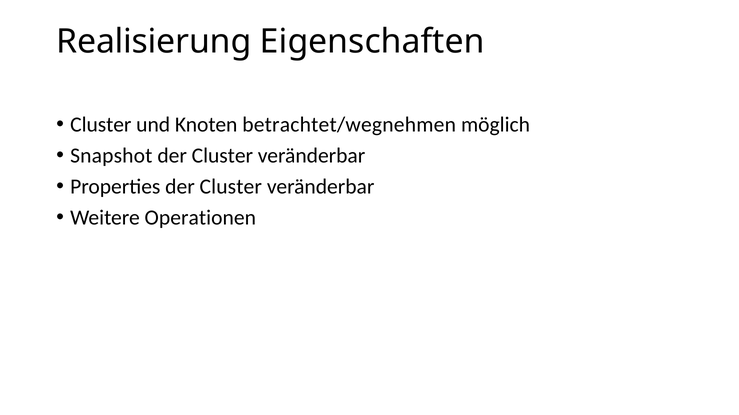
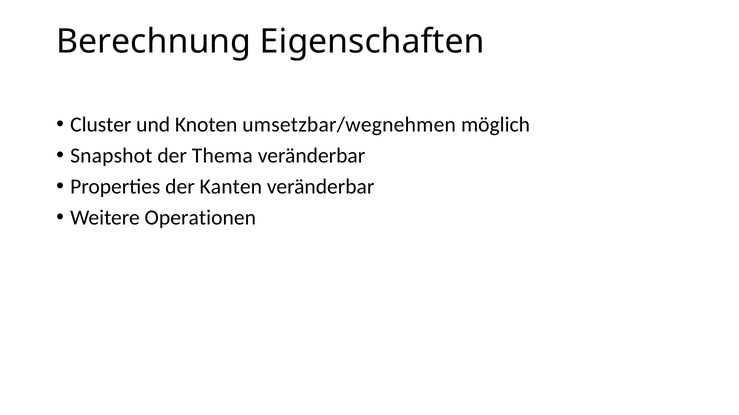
Realisierung: Realisierung -> Berechnung
betrachtet/wegnehmen: betrachtet/wegnehmen -> umsetzbar/wegnehmen
Cluster at (222, 156): Cluster -> Thema
Properties der Cluster: Cluster -> Kanten
